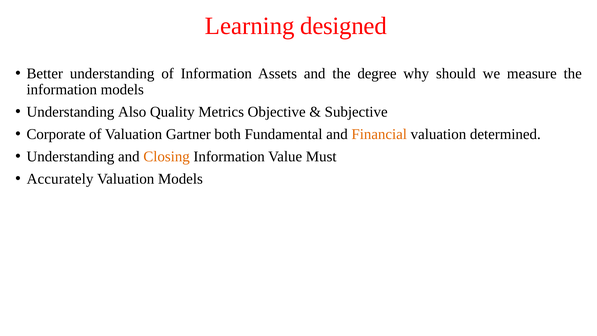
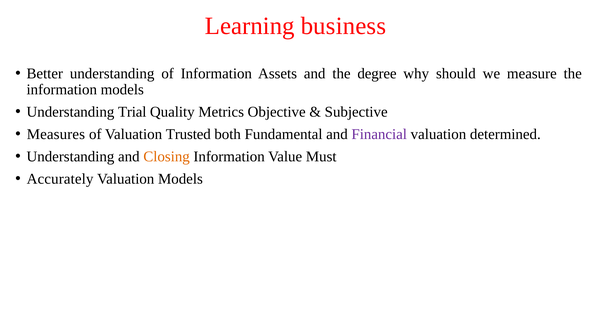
designed: designed -> business
Also: Also -> Trial
Corporate: Corporate -> Measures
Gartner: Gartner -> Trusted
Financial colour: orange -> purple
